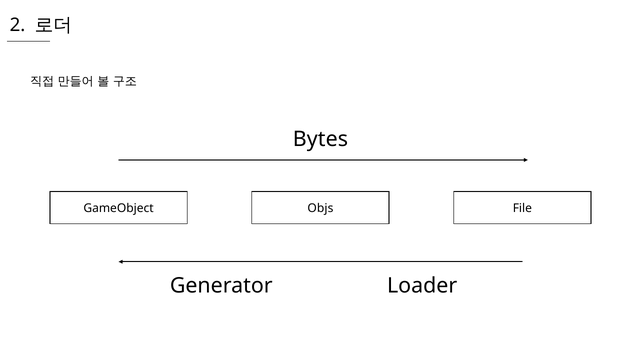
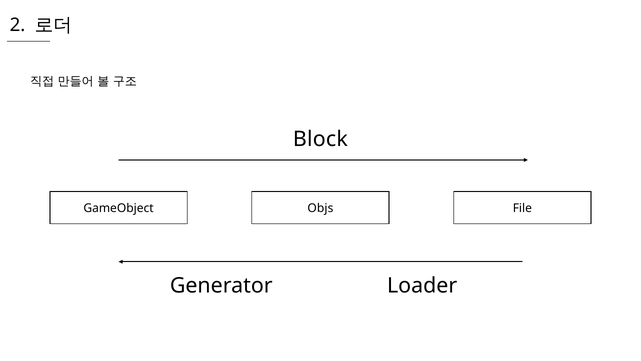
Bytes: Bytes -> Block
